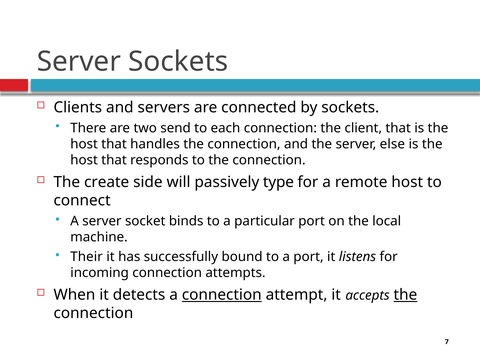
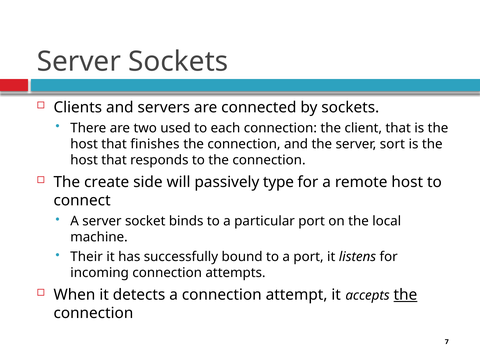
send: send -> used
handles: handles -> finishes
else: else -> sort
connection at (222, 295) underline: present -> none
